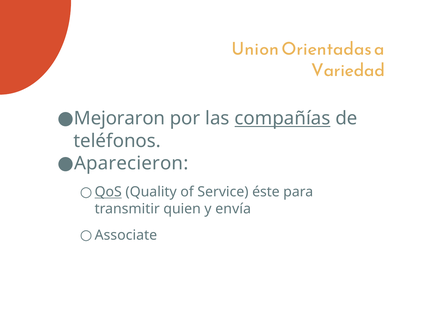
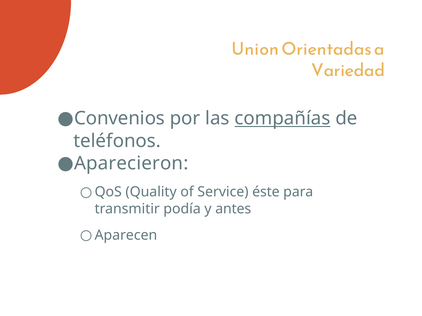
Mejoraron: Mejoraron -> Convenios
QoS underline: present -> none
quien: quien -> podía
envía: envía -> antes
Associate: Associate -> Aparecen
